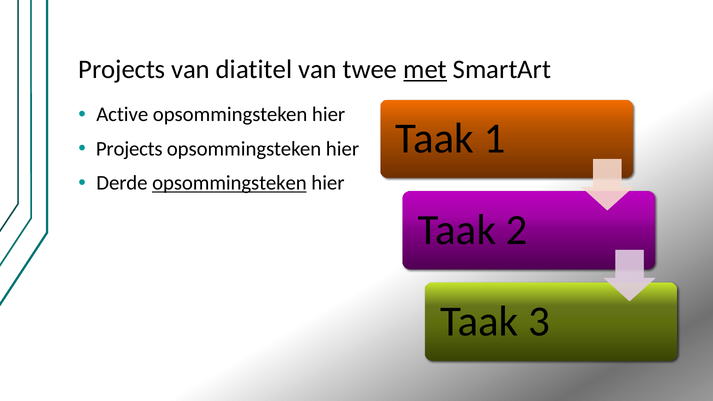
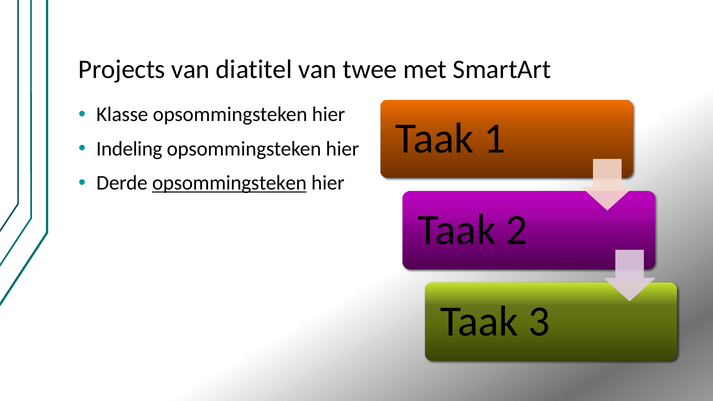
met underline: present -> none
Active: Active -> Klasse
Projects at (129, 149): Projects -> Indeling
